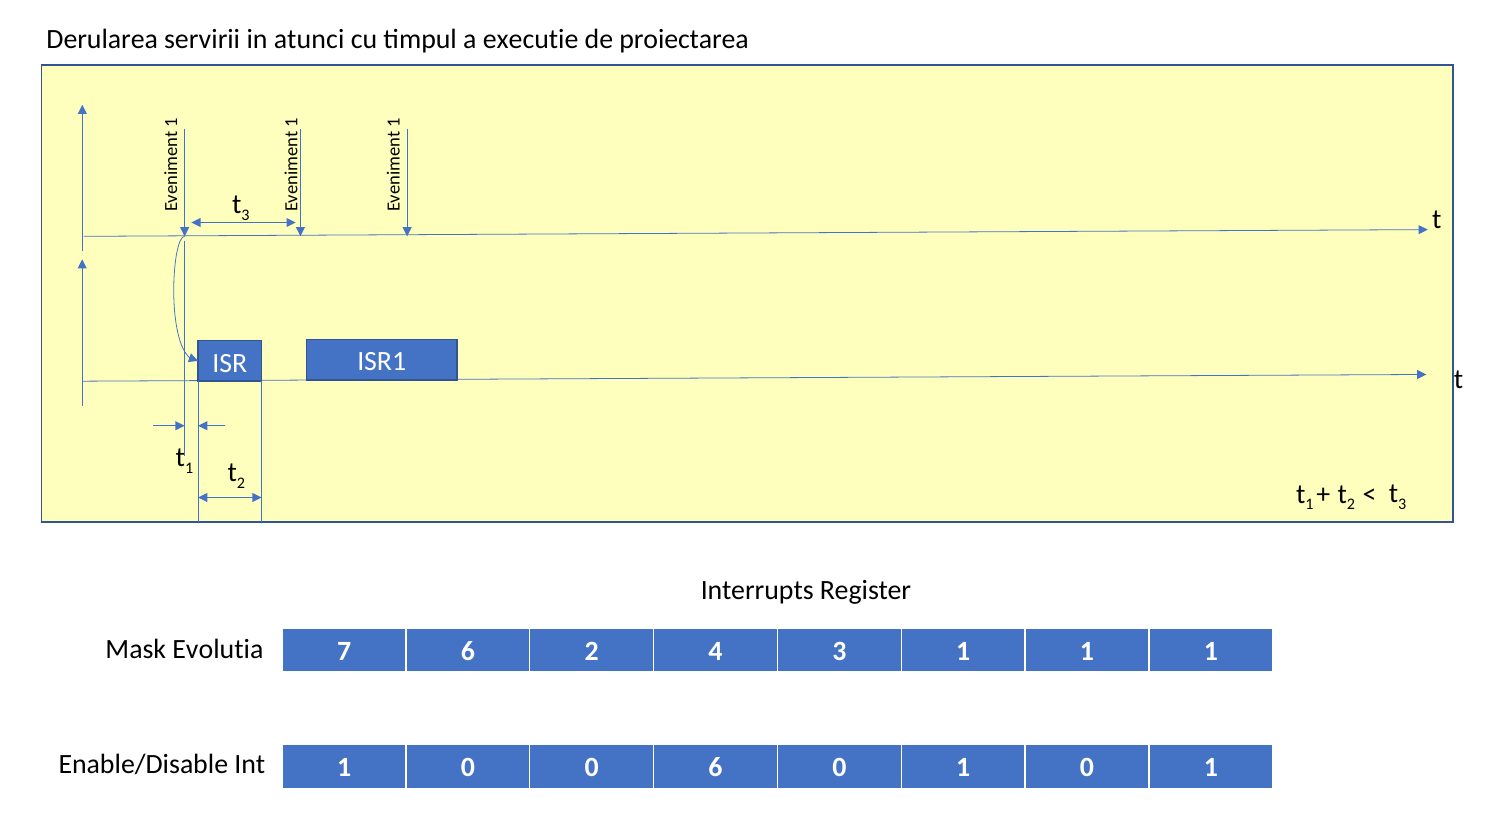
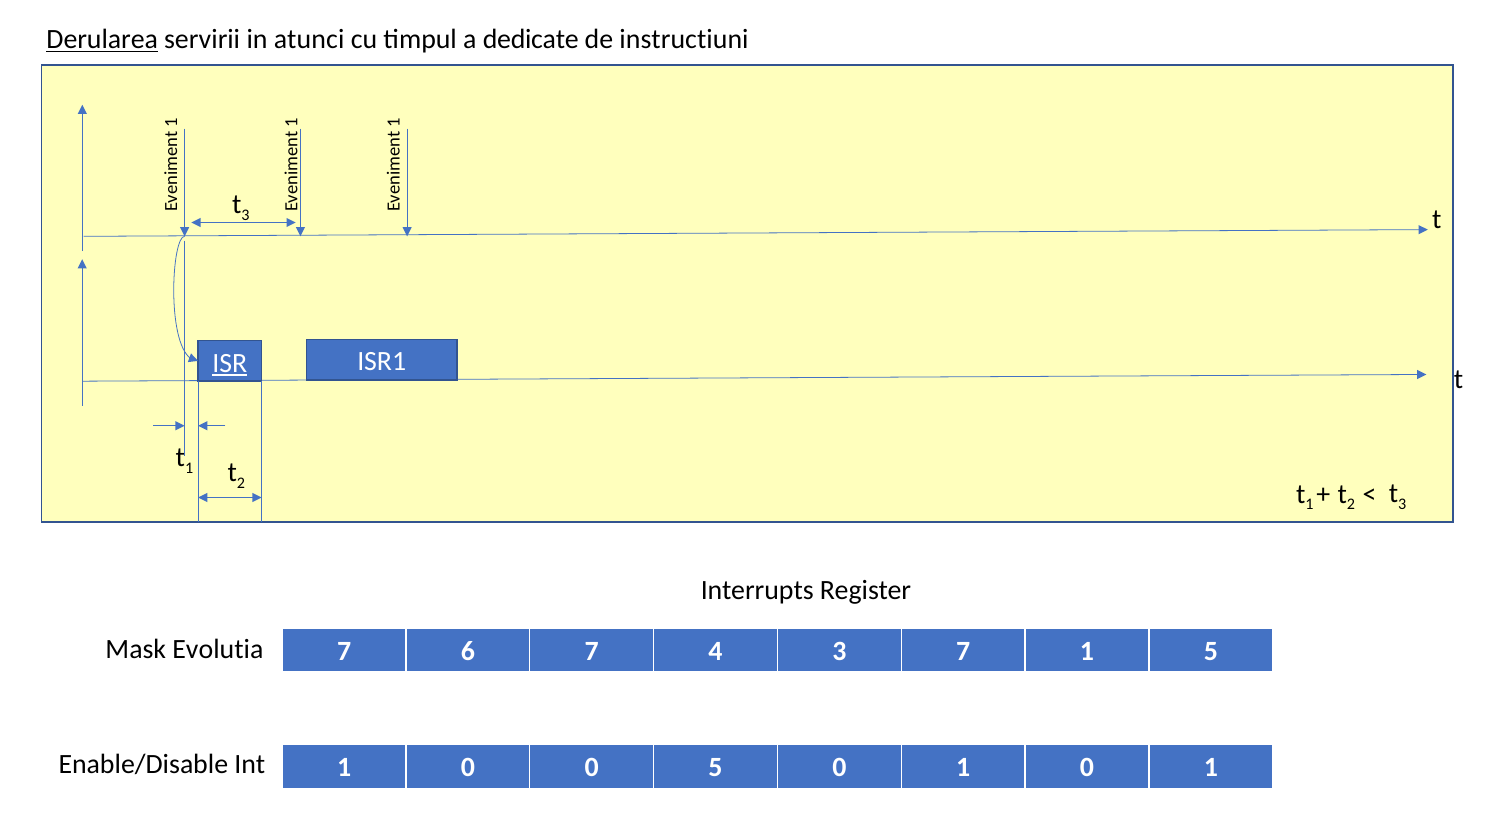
Derularea underline: none -> present
executie: executie -> dedicate
proiectarea: proiectarea -> instructiuni
ISR underline: none -> present
6 2: 2 -> 7
3 1: 1 -> 7
1 at (1211, 651): 1 -> 5
0 6: 6 -> 5
